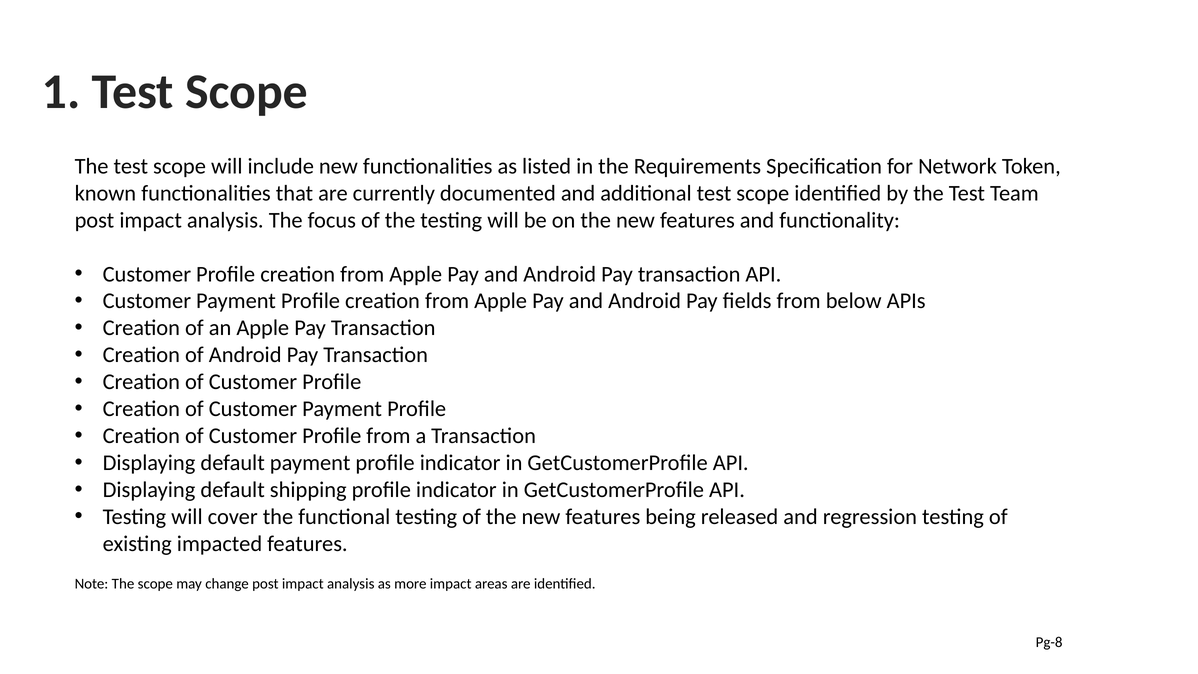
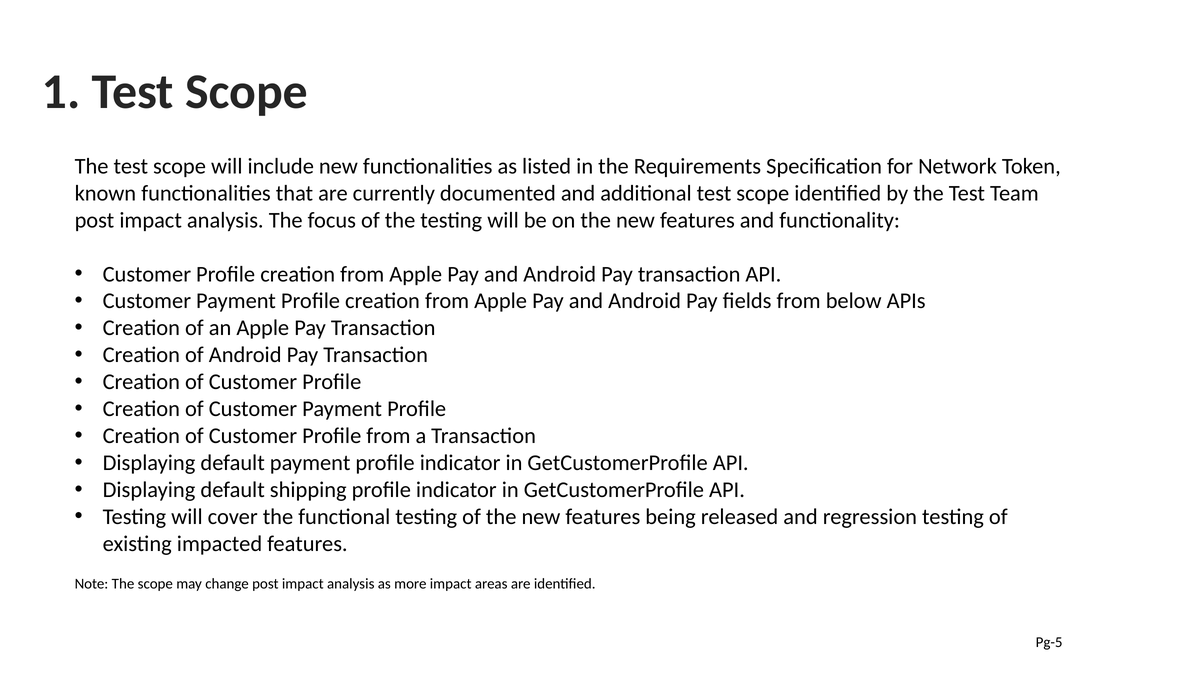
Pg-8: Pg-8 -> Pg-5
